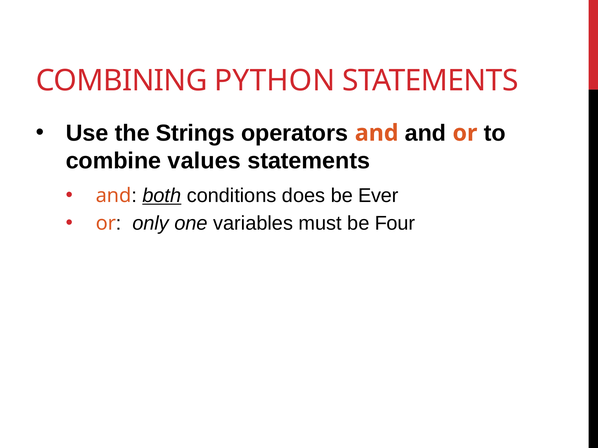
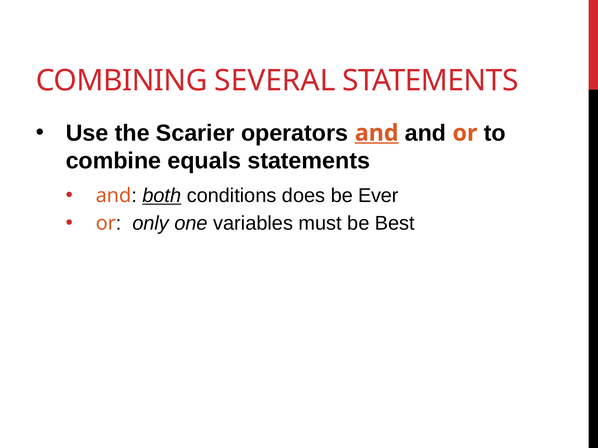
PYTHON: PYTHON -> SEVERAL
Strings: Strings -> Scarier
and at (377, 133) underline: none -> present
values: values -> equals
Four: Four -> Best
